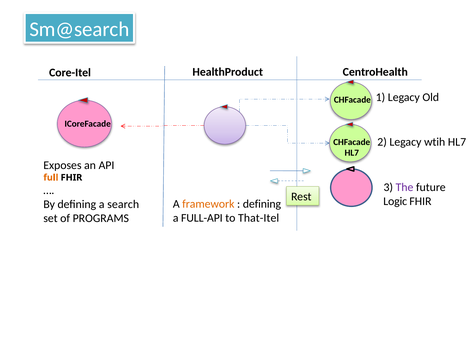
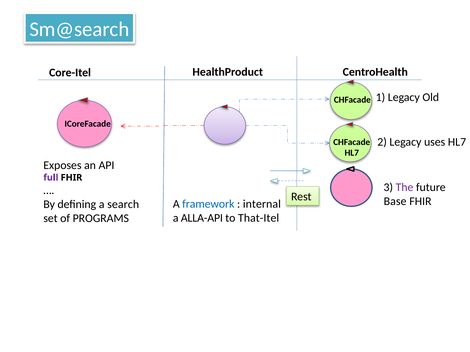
wtih: wtih -> uses
full colour: orange -> purple
Logic: Logic -> Base
framework colour: orange -> blue
defining at (262, 204): defining -> internal
FULL-API: FULL-API -> ALLA-API
